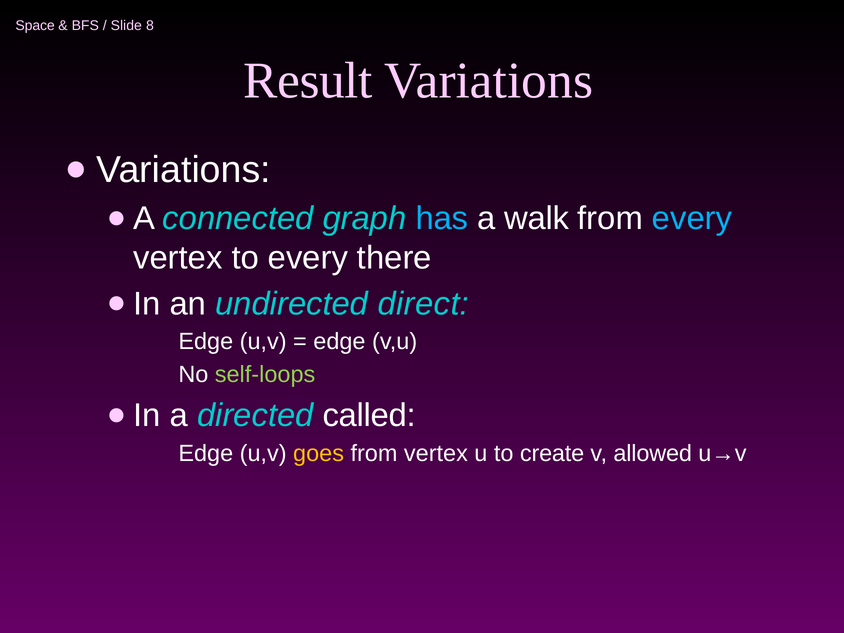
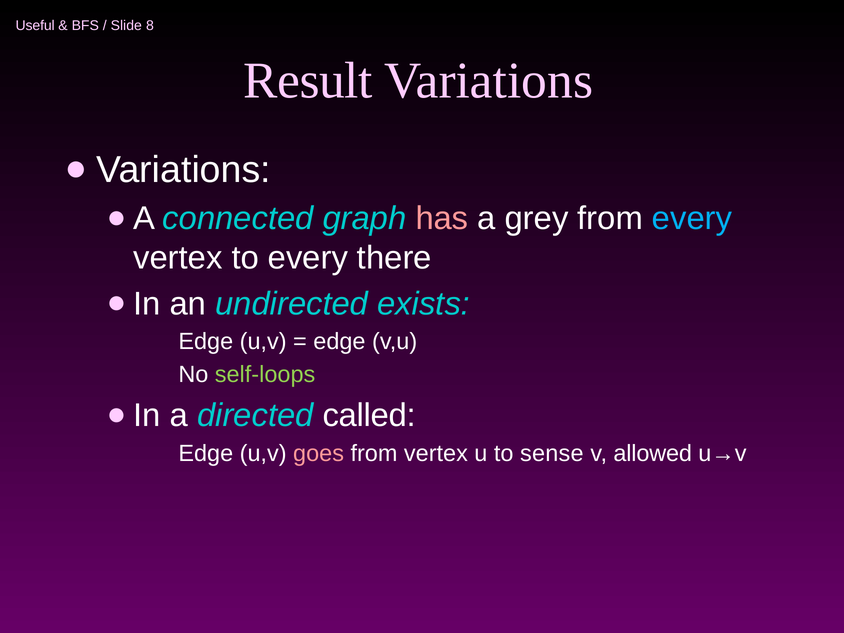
Space: Space -> Useful
has colour: light blue -> pink
walk: walk -> grey
direct: direct -> exists
goes colour: yellow -> pink
create: create -> sense
